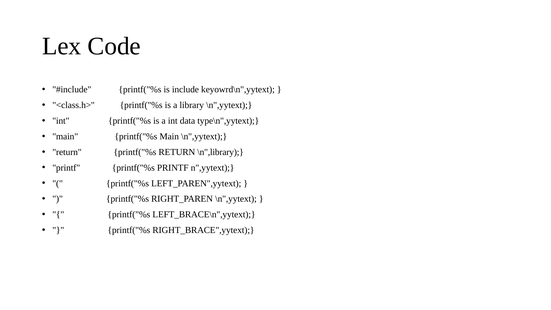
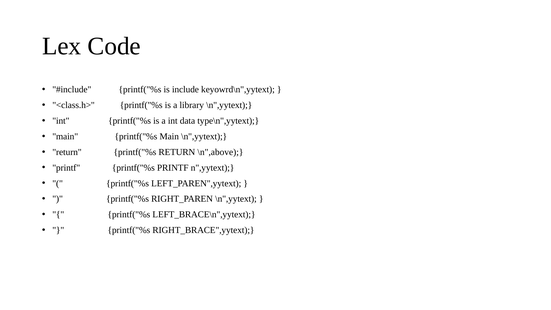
\n",library: \n",library -> \n",above
